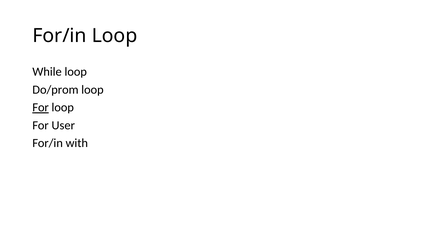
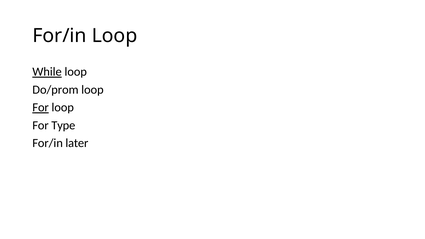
While underline: none -> present
User: User -> Type
with: with -> later
